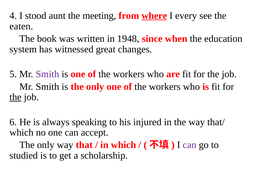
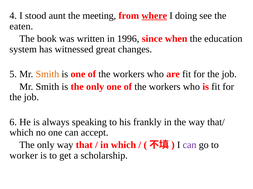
every: every -> doing
1948: 1948 -> 1996
Smith at (47, 74) colour: purple -> orange
the at (15, 97) underline: present -> none
injured: injured -> frankly
studied: studied -> worker
